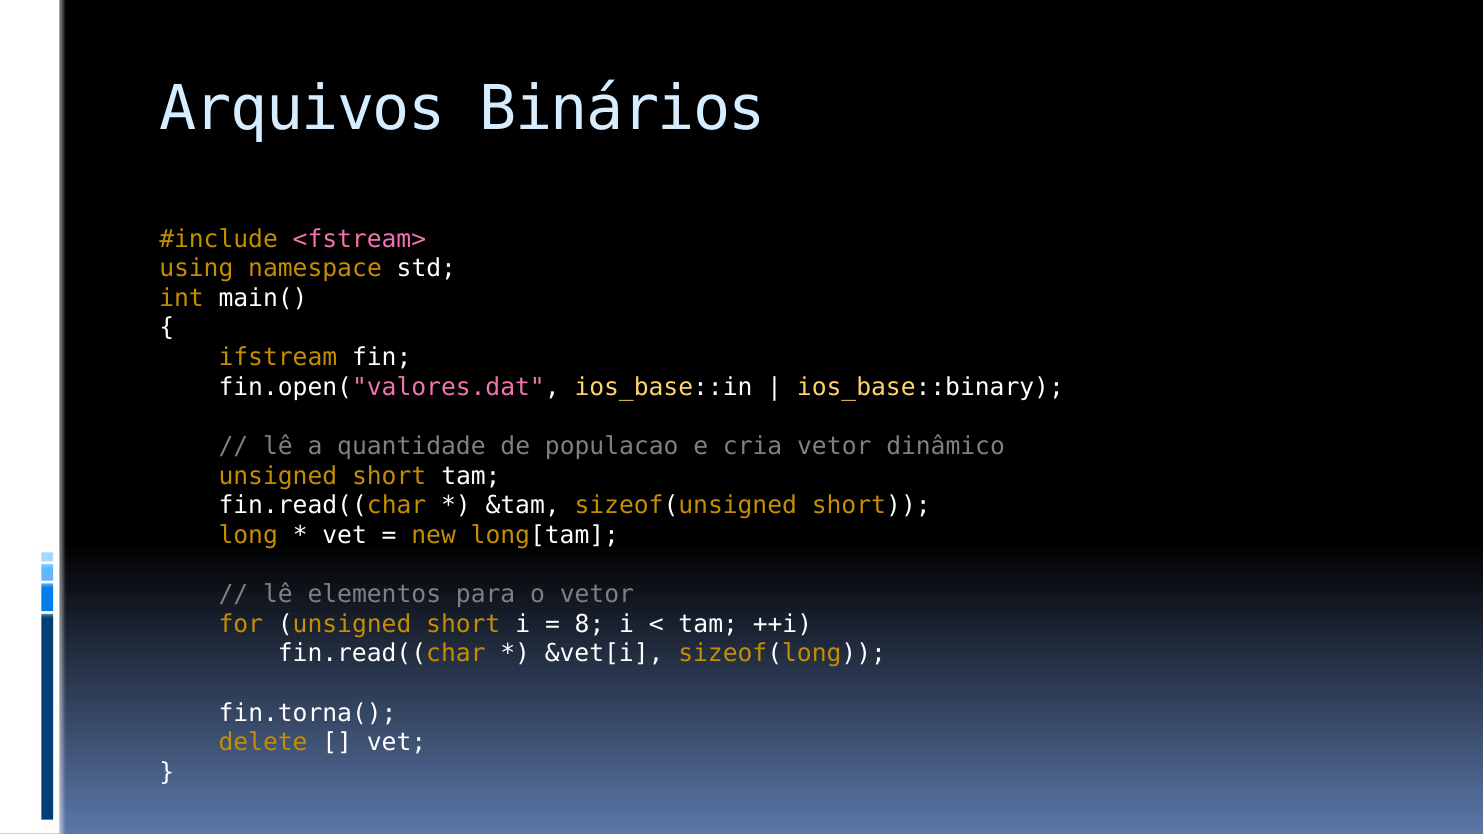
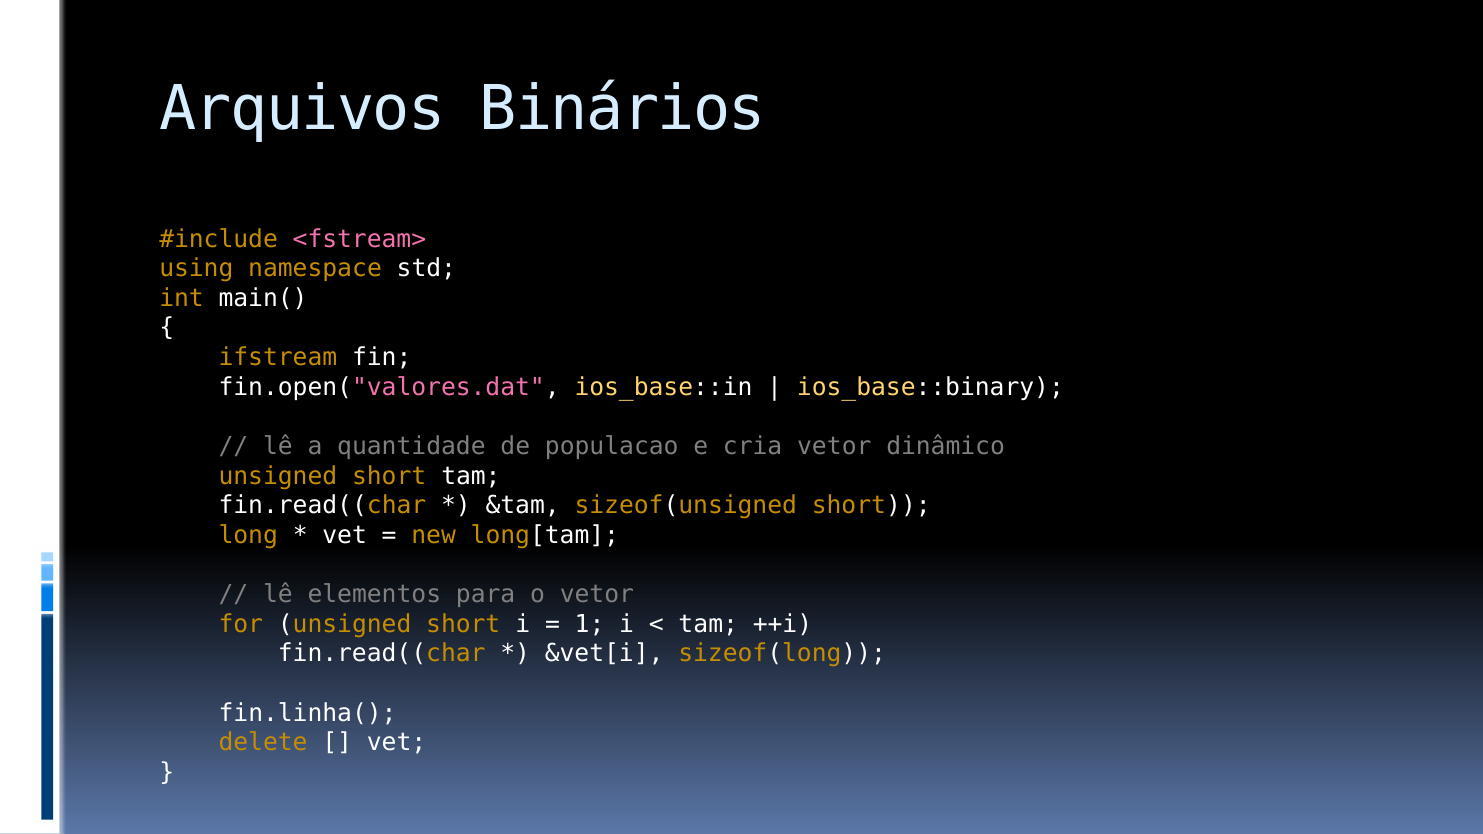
8: 8 -> 1
fin.torna(: fin.torna( -> fin.linha(
